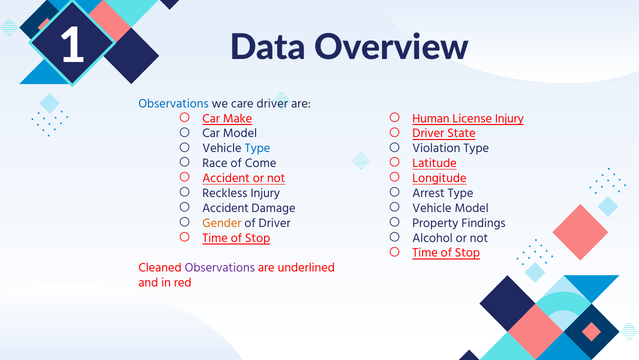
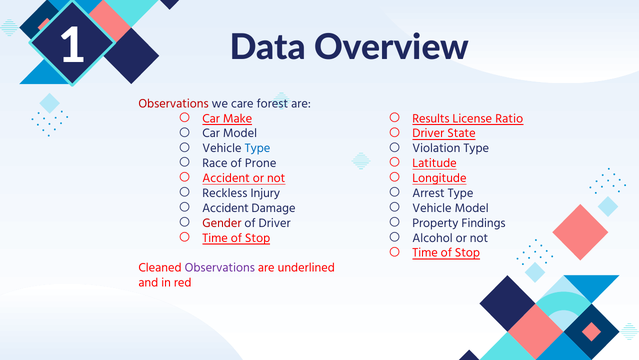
Observations at (174, 103) colour: blue -> red
care driver: driver -> forest
Human: Human -> Results
License Injury: Injury -> Ratio
Come: Come -> Prone
Gender colour: orange -> red
